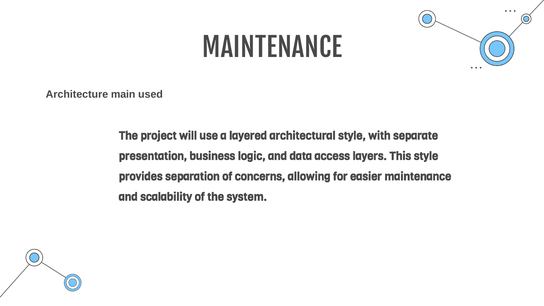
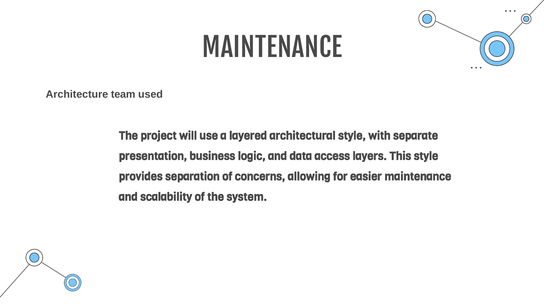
main: main -> team
